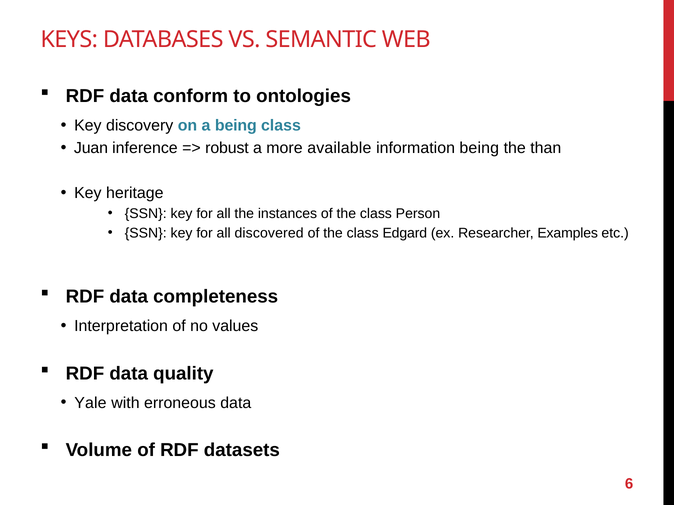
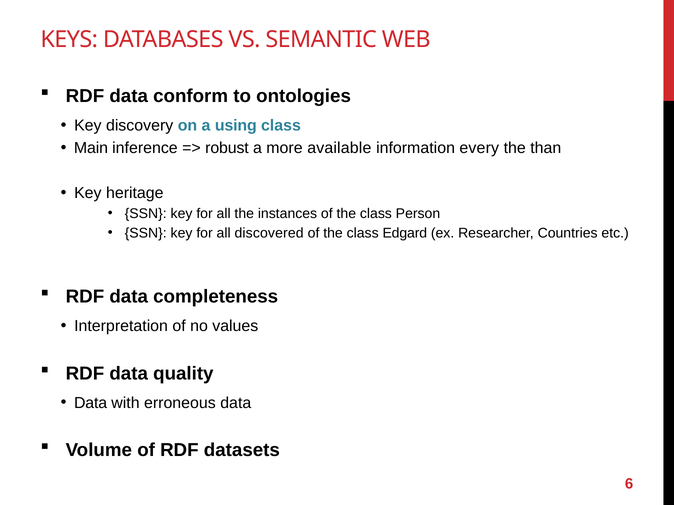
a being: being -> using
Juan: Juan -> Main
information being: being -> every
Examples: Examples -> Countries
Yale at (90, 403): Yale -> Data
